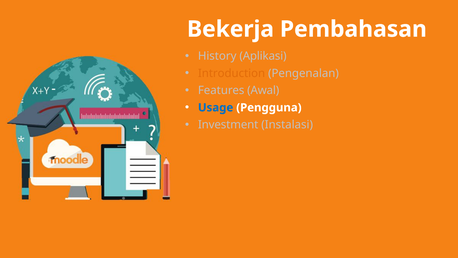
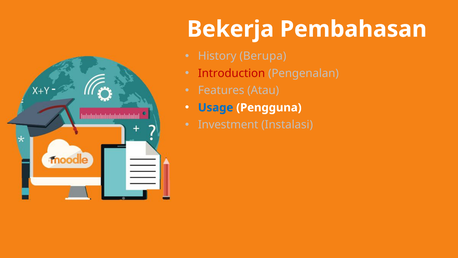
Aplikasi: Aplikasi -> Berupa
Introduction colour: orange -> red
Awal: Awal -> Atau
